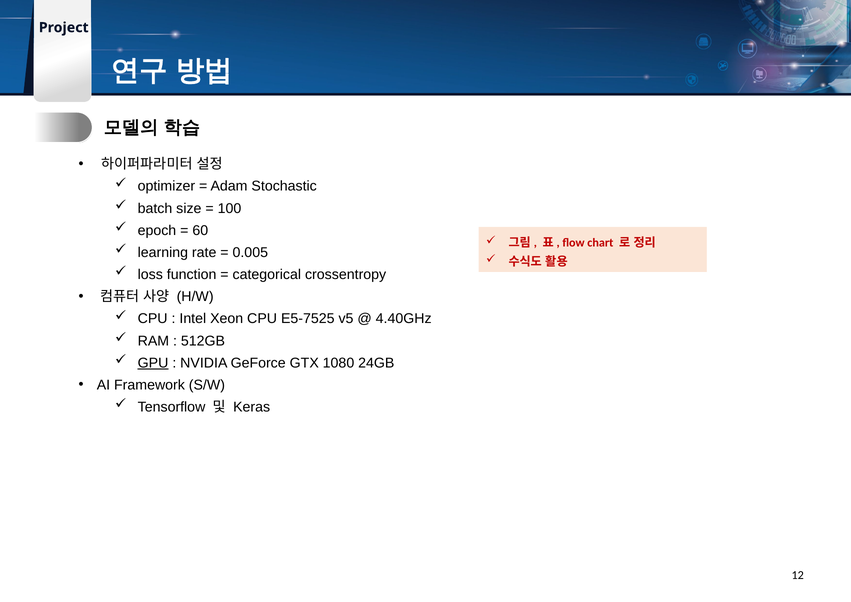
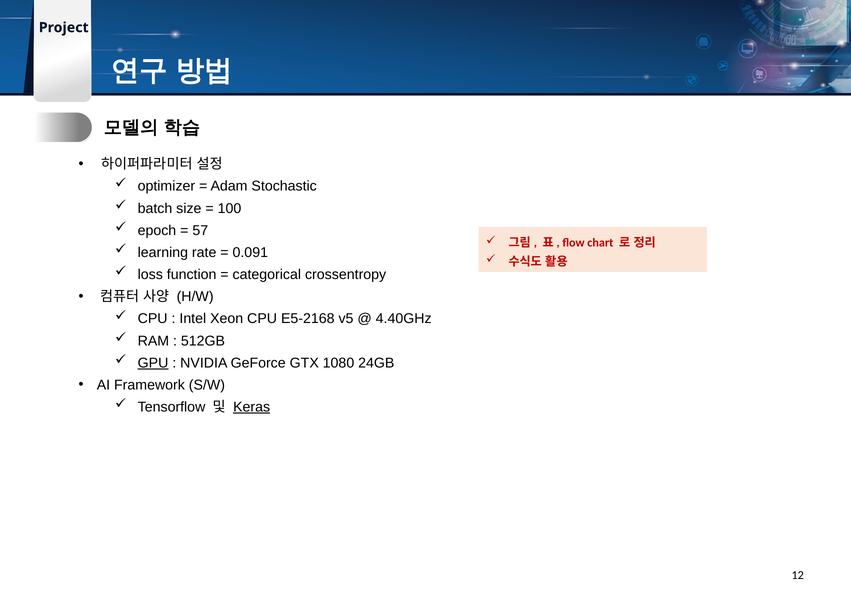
60: 60 -> 57
0.005: 0.005 -> 0.091
E5-7525: E5-7525 -> E5-2168
Keras underline: none -> present
